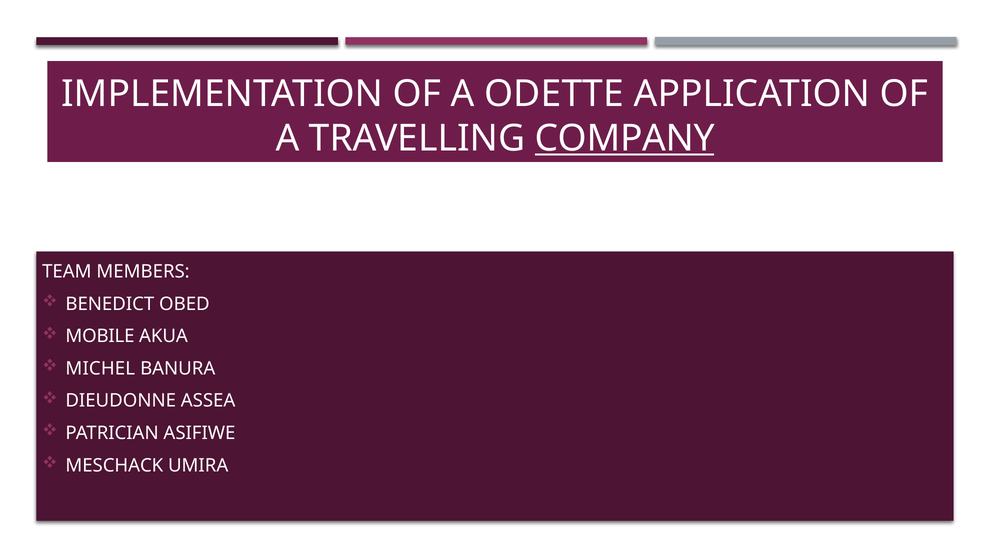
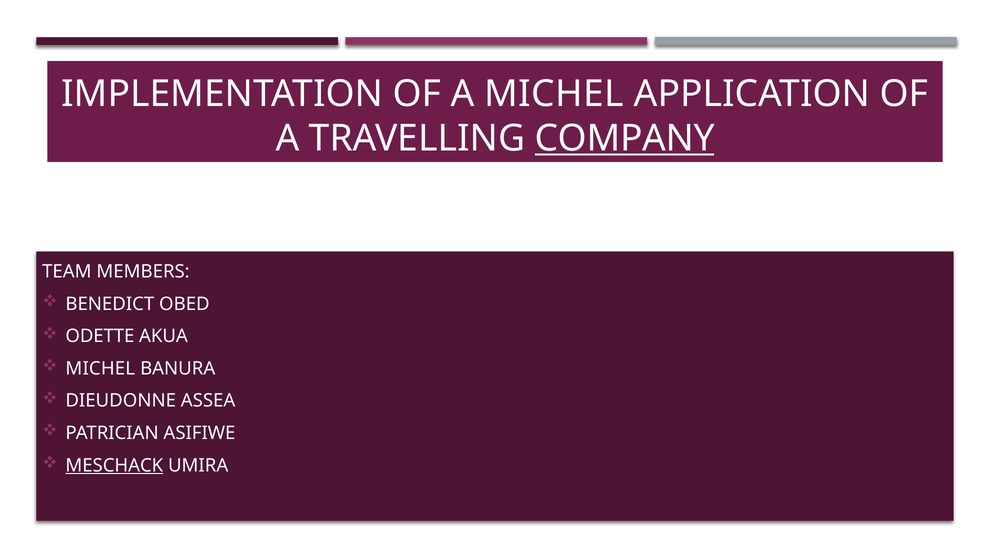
A ODETTE: ODETTE -> MICHEL
MOBILE: MOBILE -> ODETTE
MESCHACK underline: none -> present
